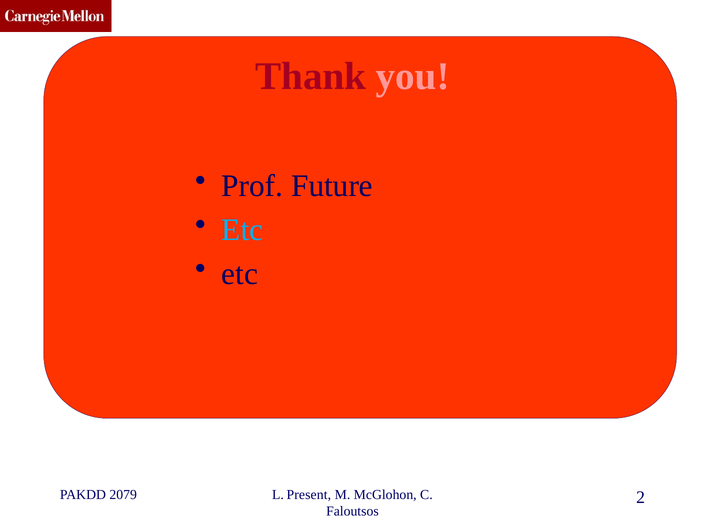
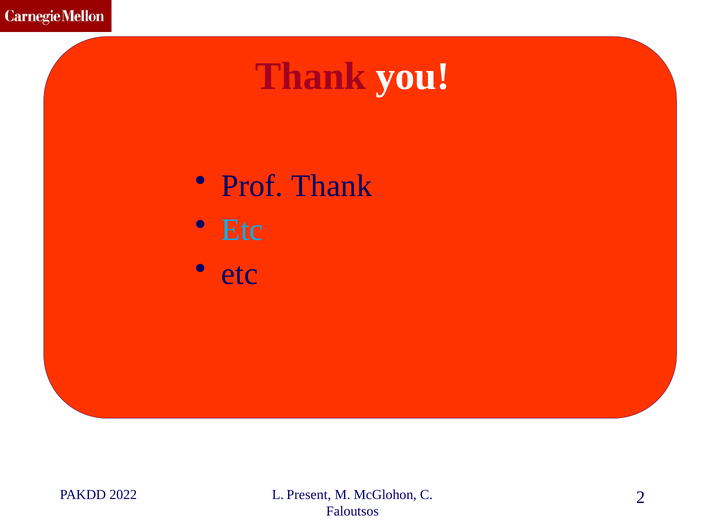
you colour: pink -> white
Prof Future: Future -> Thank
2079: 2079 -> 2022
